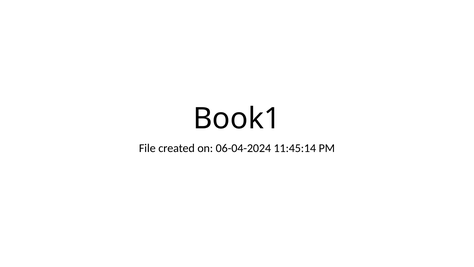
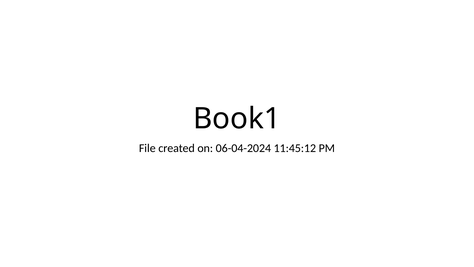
11:45:14: 11:45:14 -> 11:45:12
